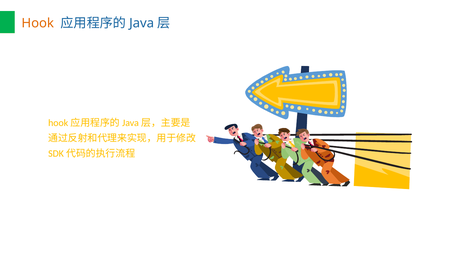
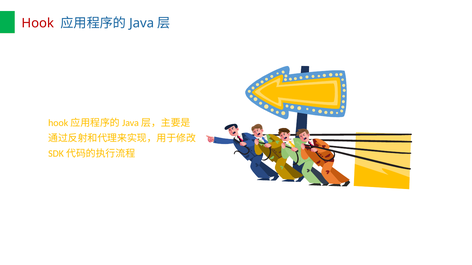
Hook colour: orange -> red
